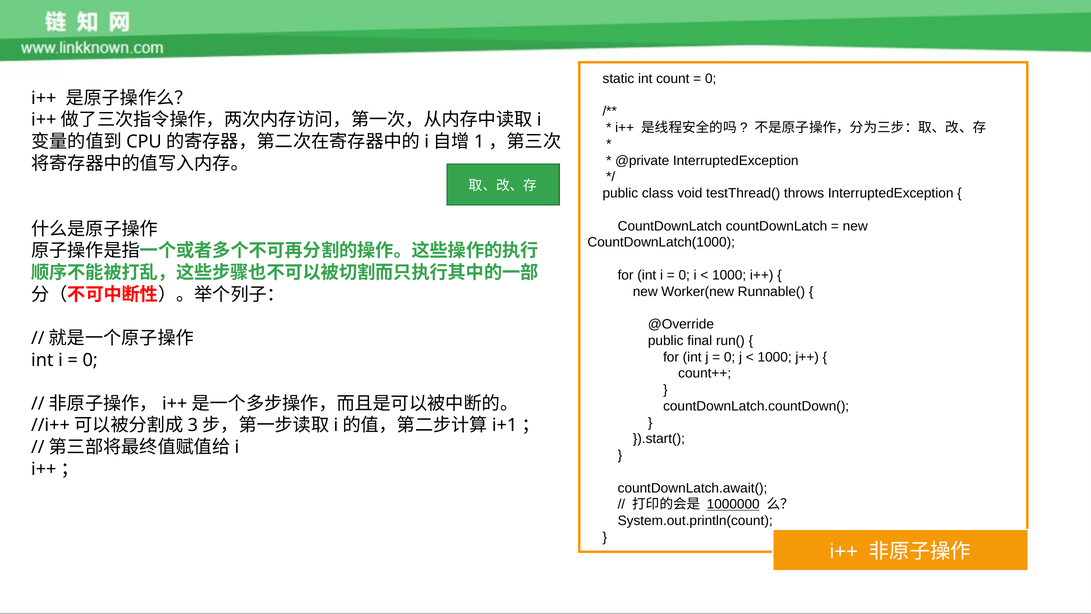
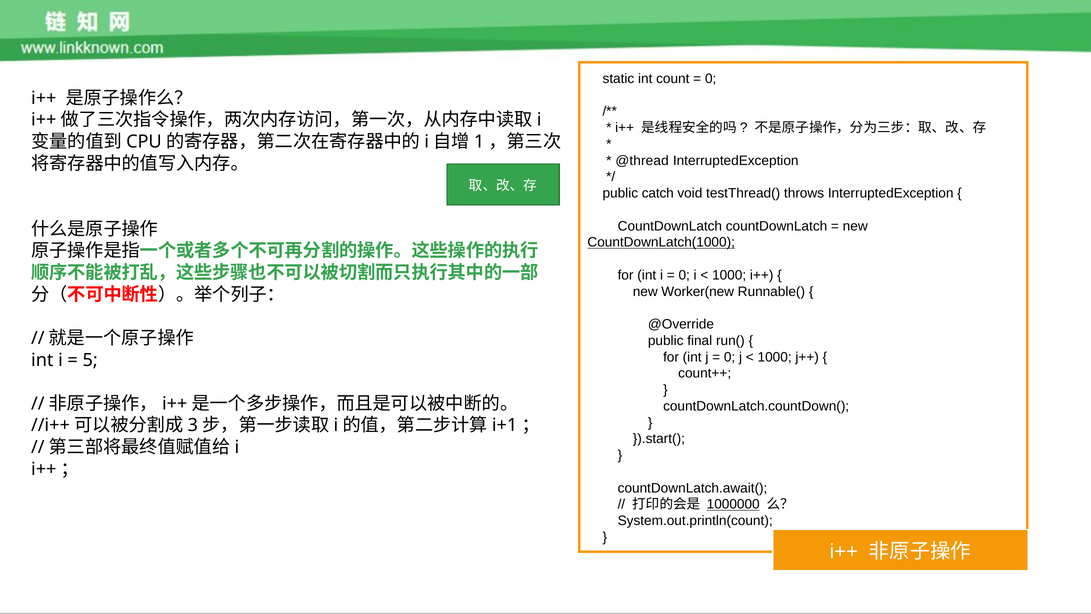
@private: @private -> @thread
class: class -> catch
CountDownLatch(1000 underline: none -> present
0 at (90, 360): 0 -> 5
